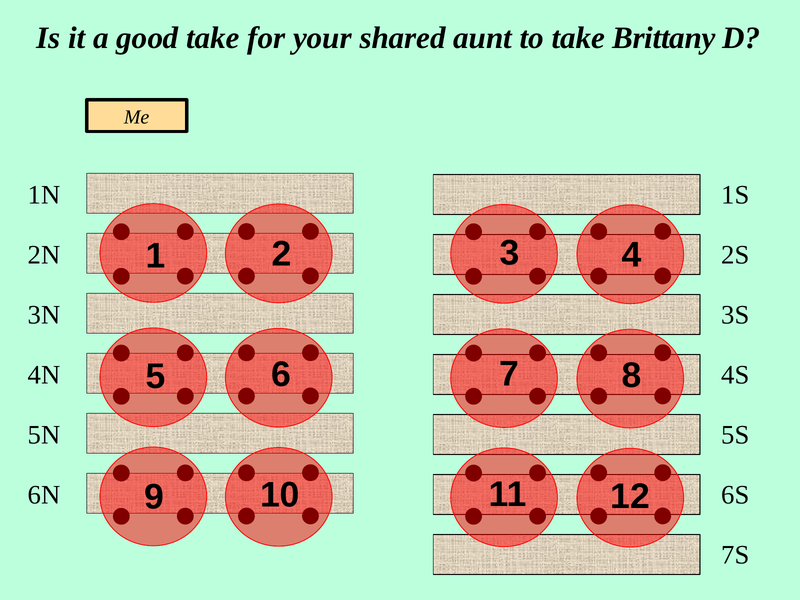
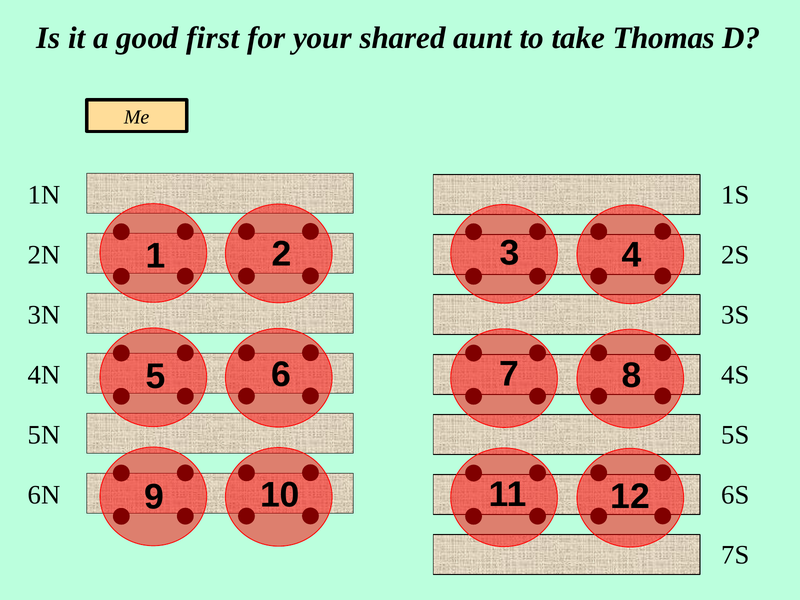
good take: take -> first
Brittany: Brittany -> Thomas
